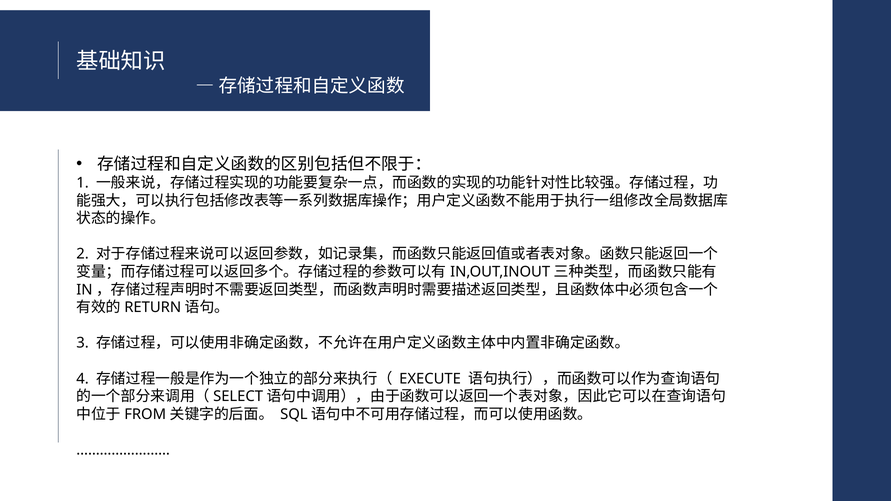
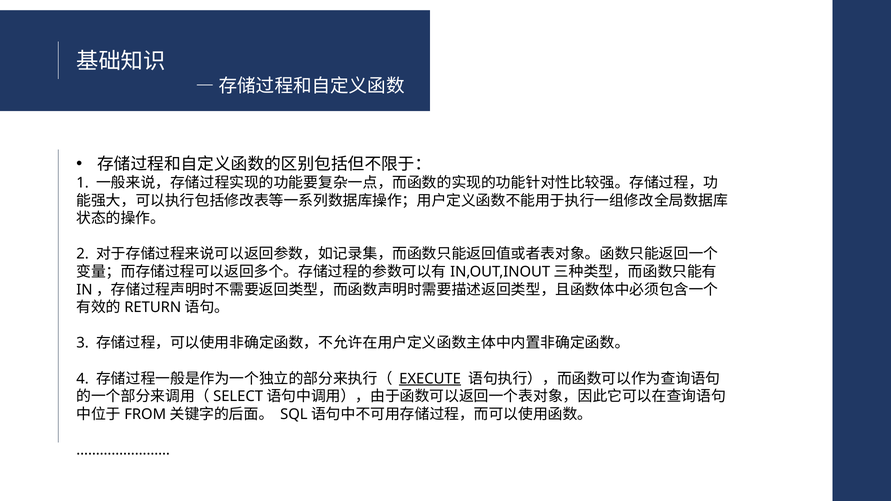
EXECUTE underline: none -> present
